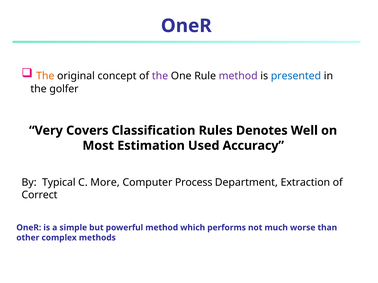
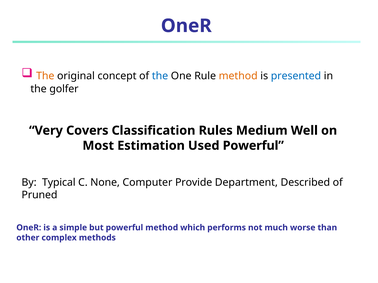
the at (160, 76) colour: purple -> blue
method at (238, 76) colour: purple -> orange
Denotes: Denotes -> Medium
Used Accuracy: Accuracy -> Powerful
More: More -> None
Process: Process -> Provide
Extraction: Extraction -> Described
Correct: Correct -> Pruned
